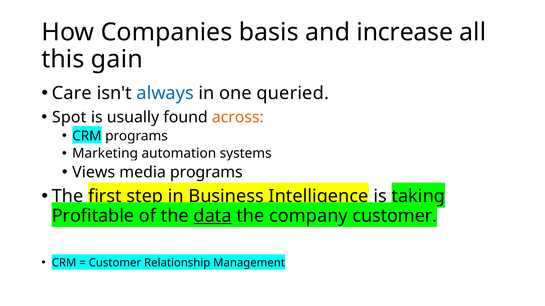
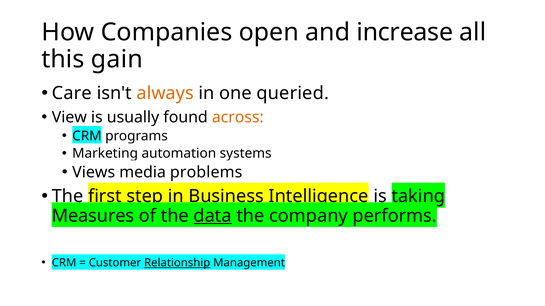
basis: basis -> open
always colour: blue -> orange
Spot: Spot -> View
media programs: programs -> problems
Profitable: Profitable -> Measures
company customer: customer -> performs
Relationship underline: none -> present
